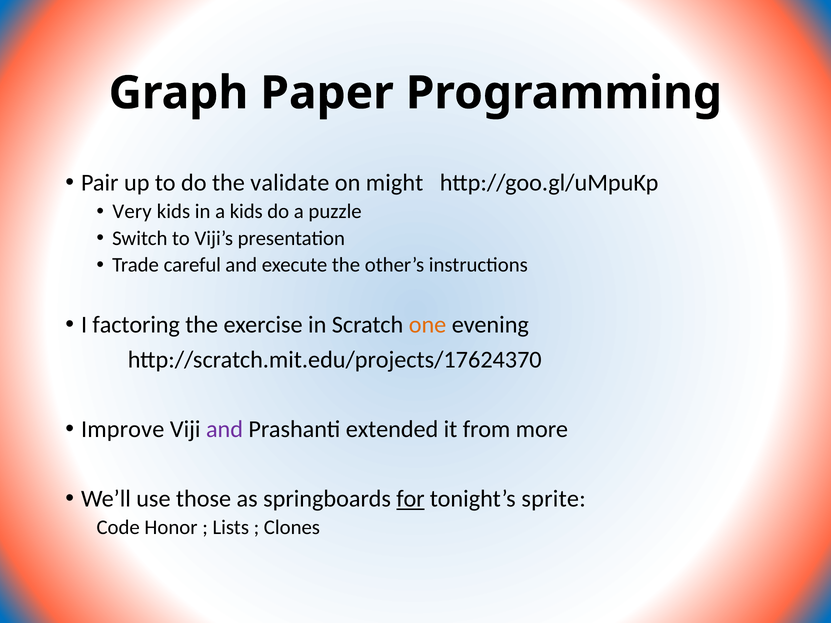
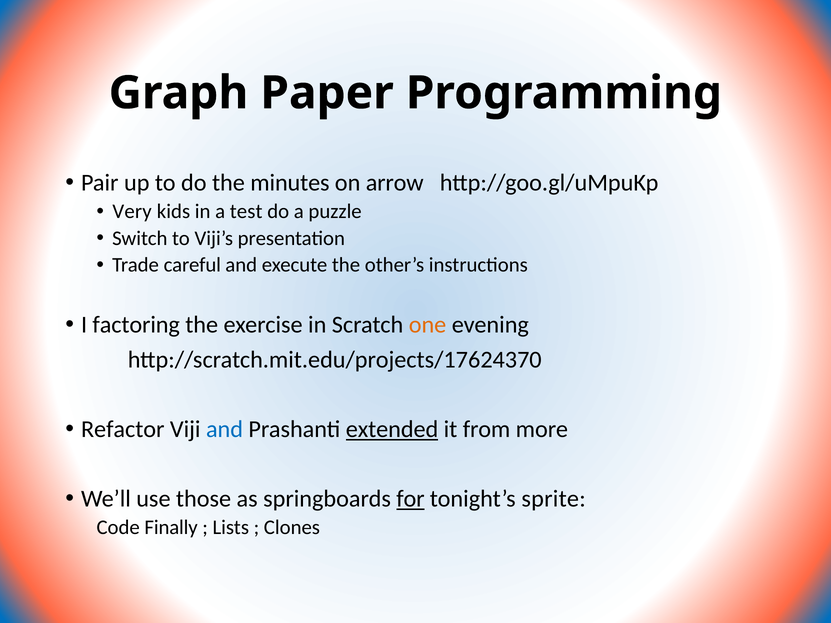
validate: validate -> minutes
might: might -> arrow
a kids: kids -> test
Improve: Improve -> Refactor
and at (225, 429) colour: purple -> blue
extended underline: none -> present
Honor: Honor -> Finally
